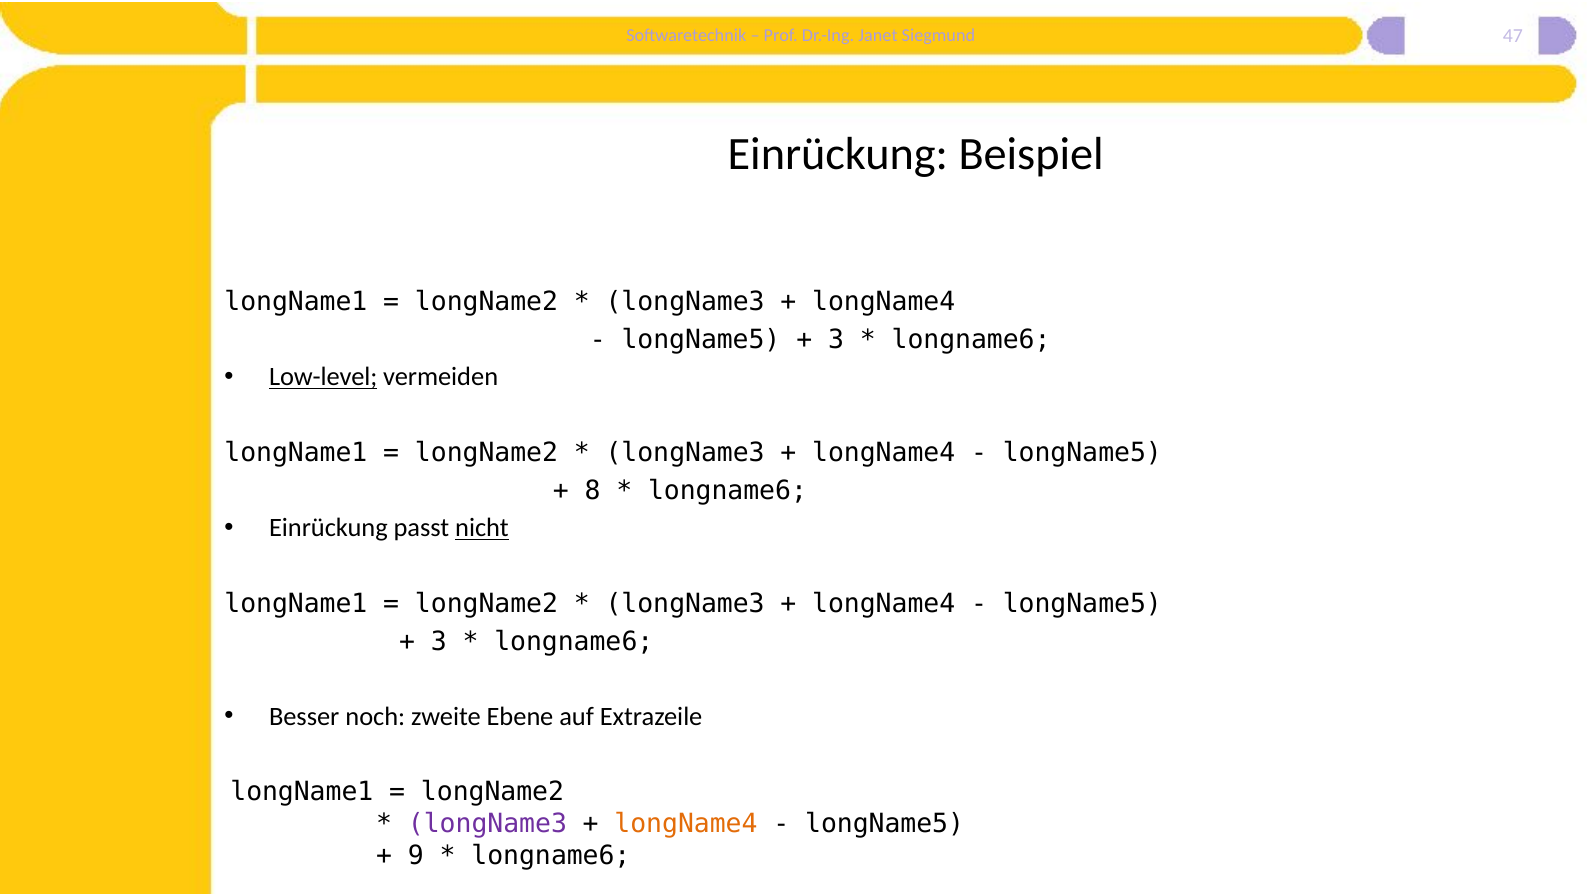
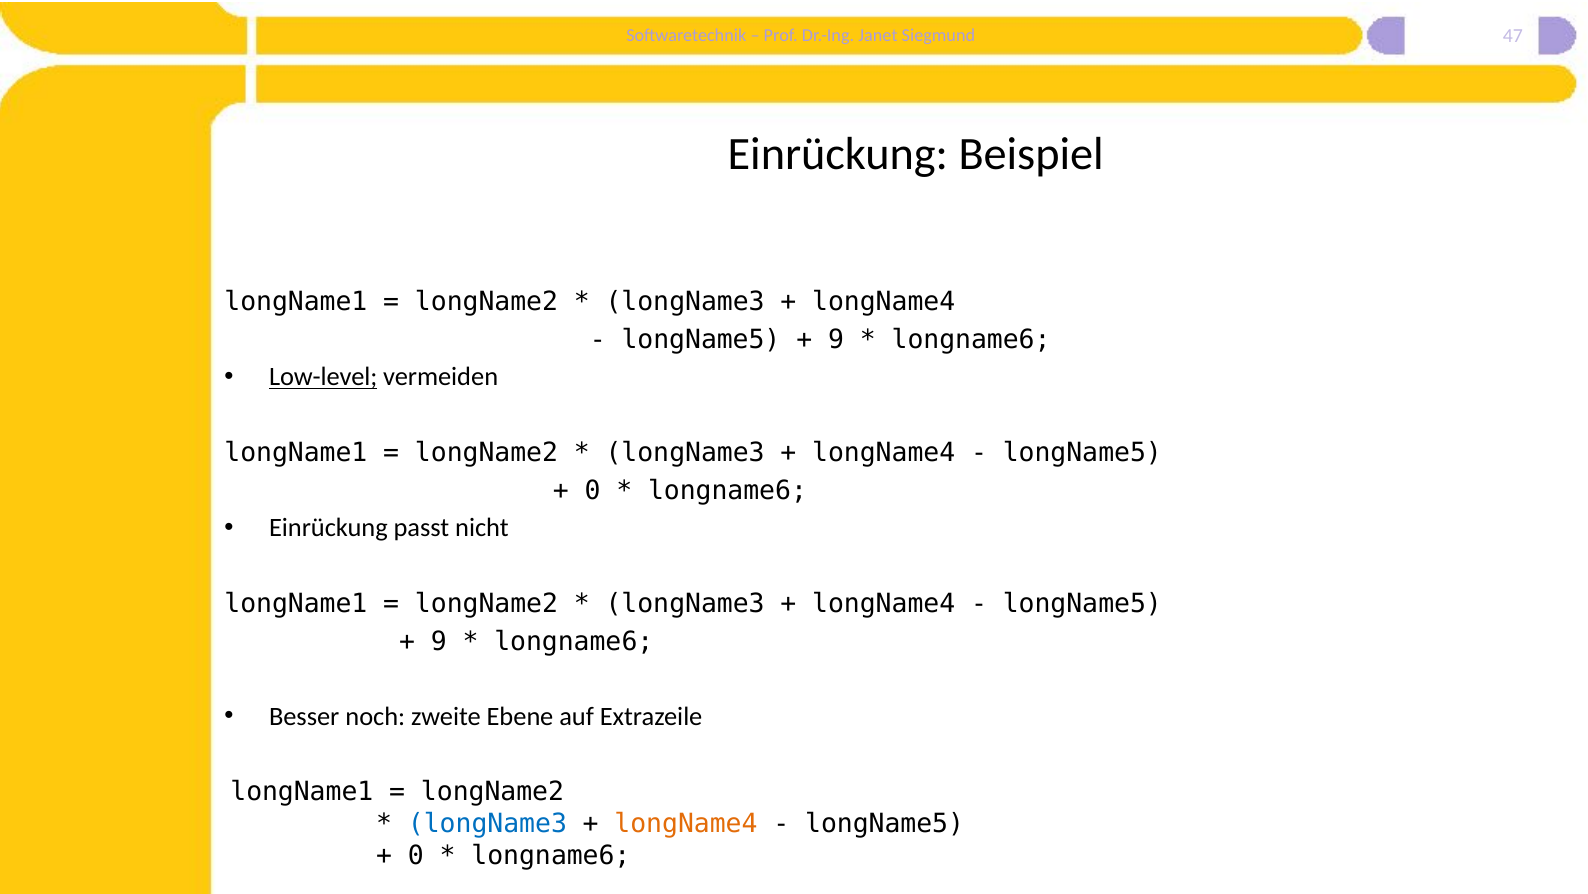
3 at (836, 339): 3 -> 9
8 at (592, 490): 8 -> 0
nicht underline: present -> none
3 at (439, 641): 3 -> 9
longName3 at (487, 823) colour: purple -> blue
9 at (416, 855): 9 -> 0
